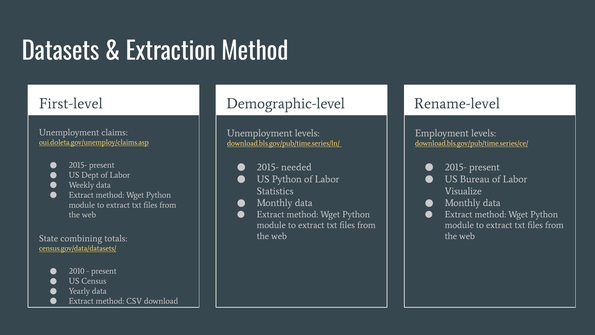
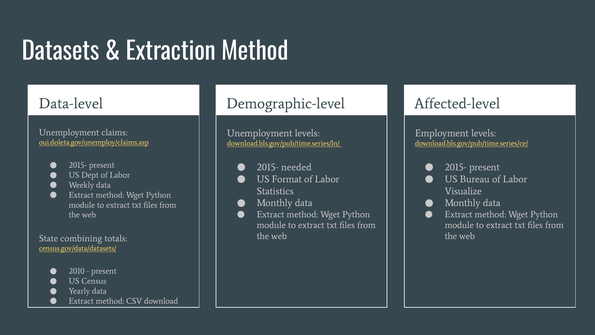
First-level: First-level -> Data-level
Rename-level: Rename-level -> Affected-level
US Python: Python -> Format
